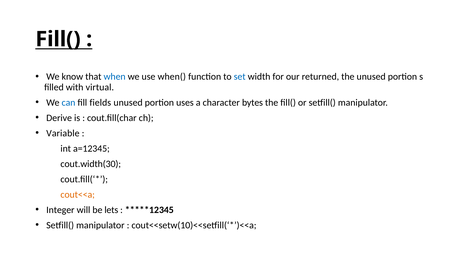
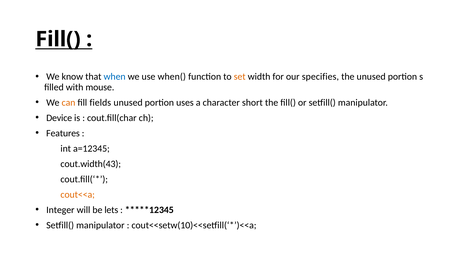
set colour: blue -> orange
returned: returned -> specifies
virtual: virtual -> mouse
can colour: blue -> orange
bytes: bytes -> short
Derive: Derive -> Device
Variable: Variable -> Features
cout.width(30: cout.width(30 -> cout.width(43
